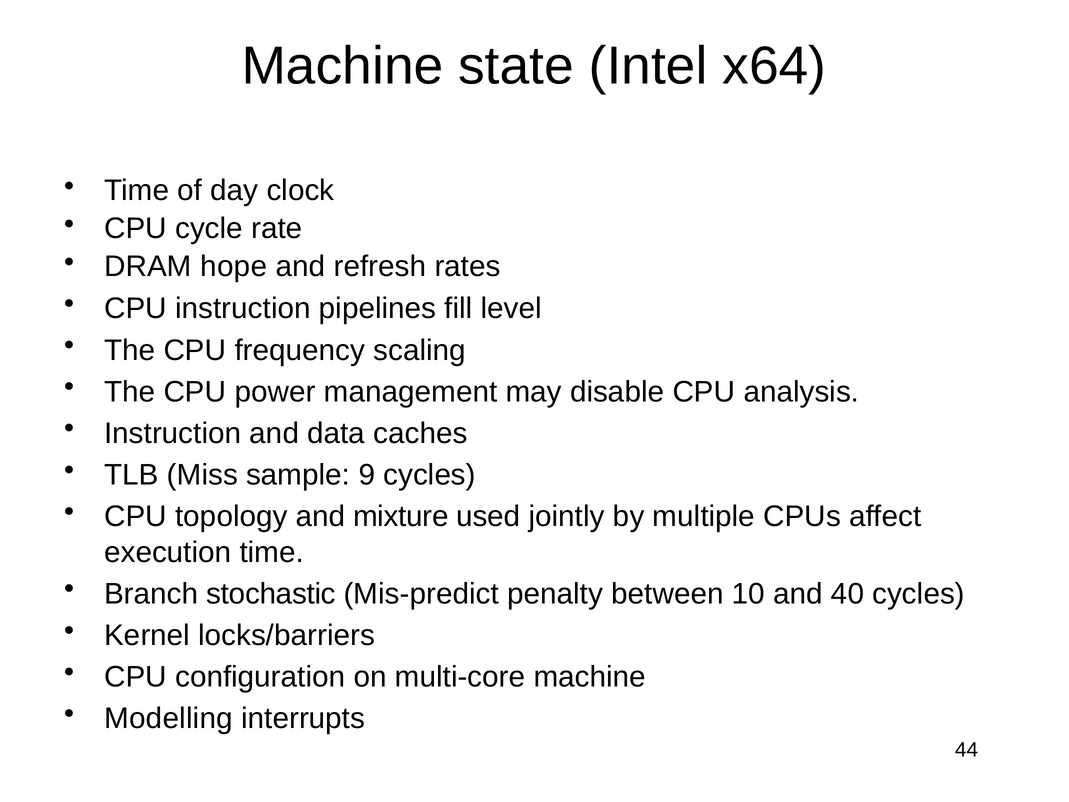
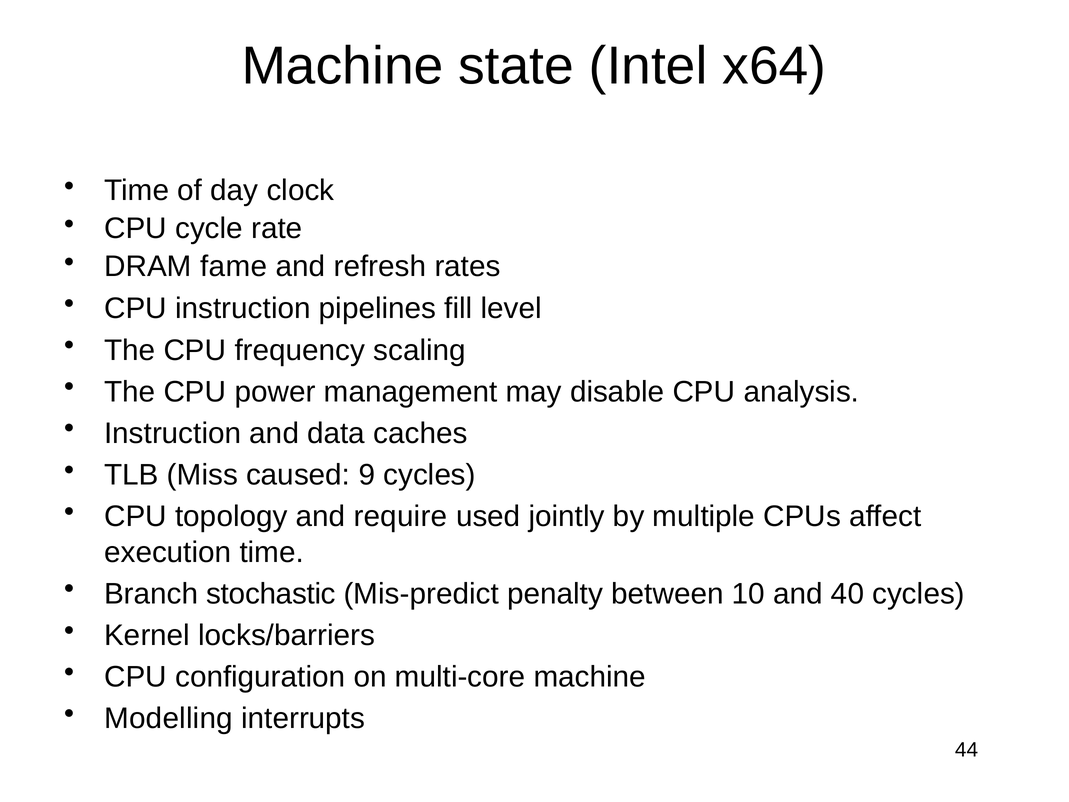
hope: hope -> fame
sample: sample -> caused
mixture: mixture -> require
